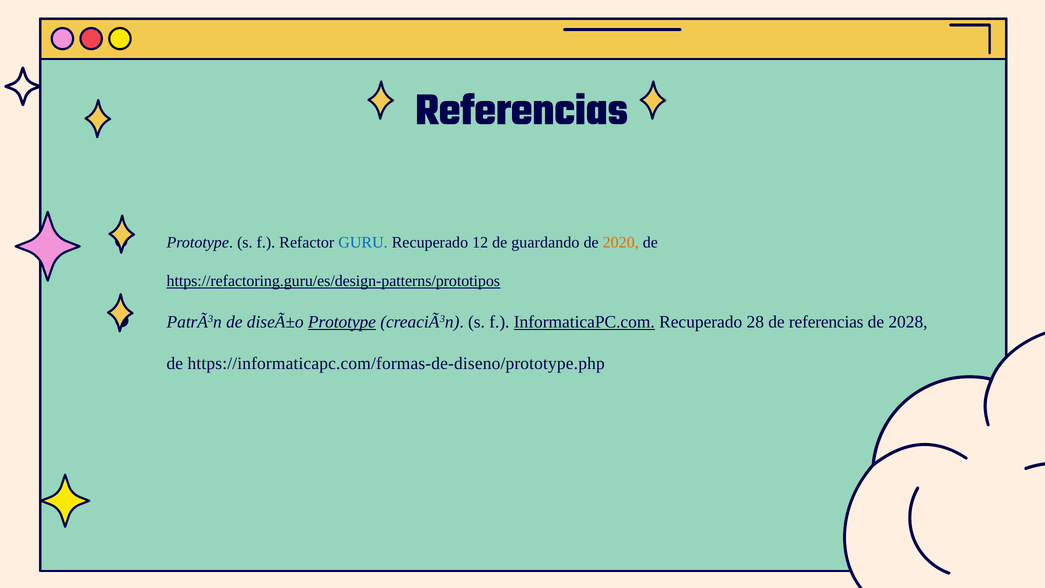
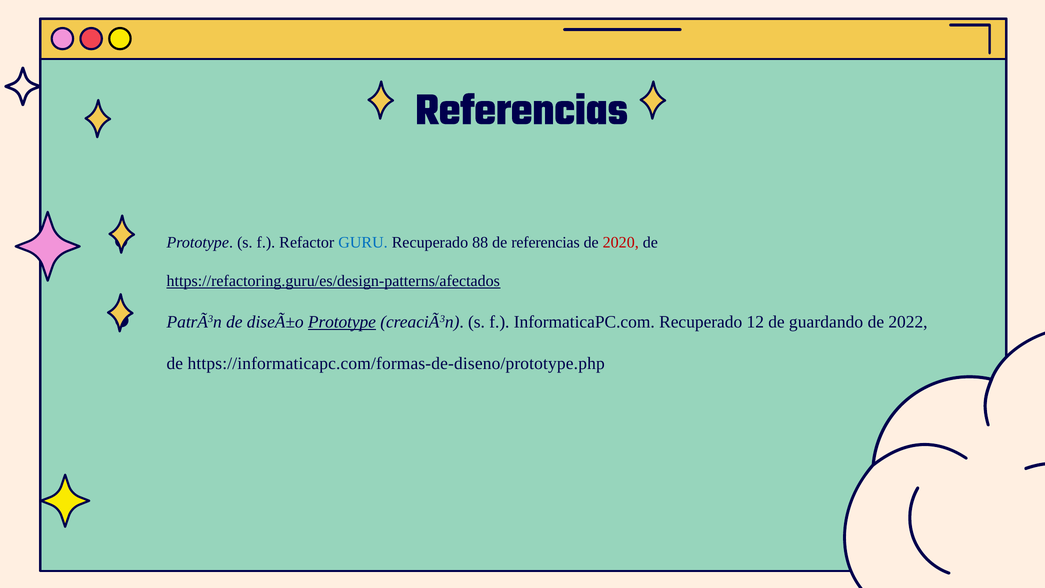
12: 12 -> 88
de guardando: guardando -> referencias
2020 colour: orange -> red
https://refactoring.guru/es/design-patterns/prototipos: https://refactoring.guru/es/design-patterns/prototipos -> https://refactoring.guru/es/design-patterns/afectados
InformaticaPC.com underline: present -> none
28: 28 -> 12
de referencias: referencias -> guardando
2028: 2028 -> 2022
